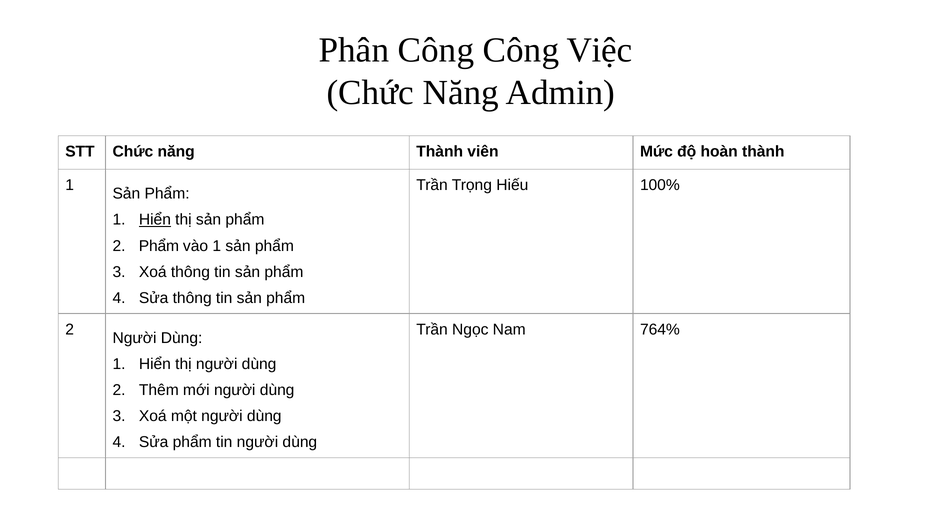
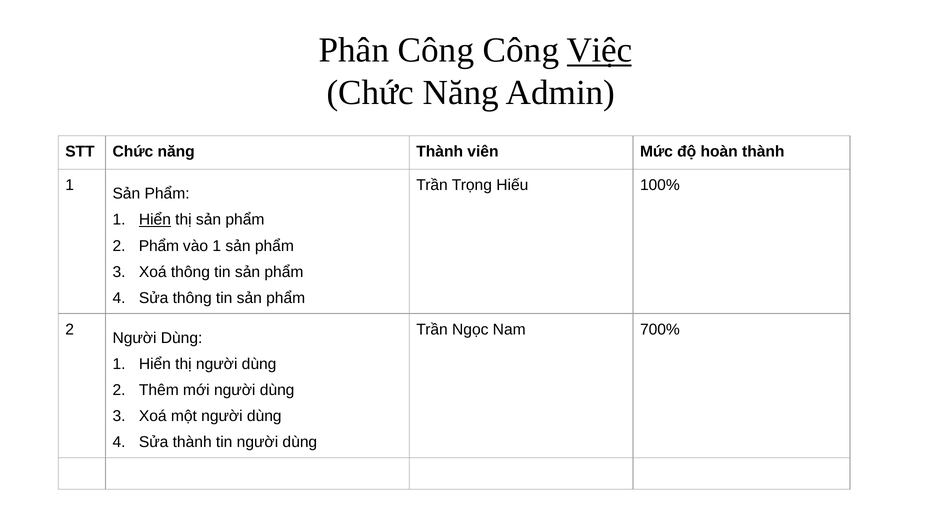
Việc underline: none -> present
764%: 764% -> 700%
Sửa phẩm: phẩm -> thành
